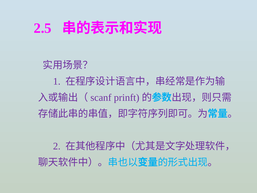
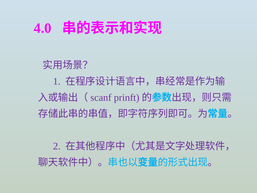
2.5: 2.5 -> 4.0
